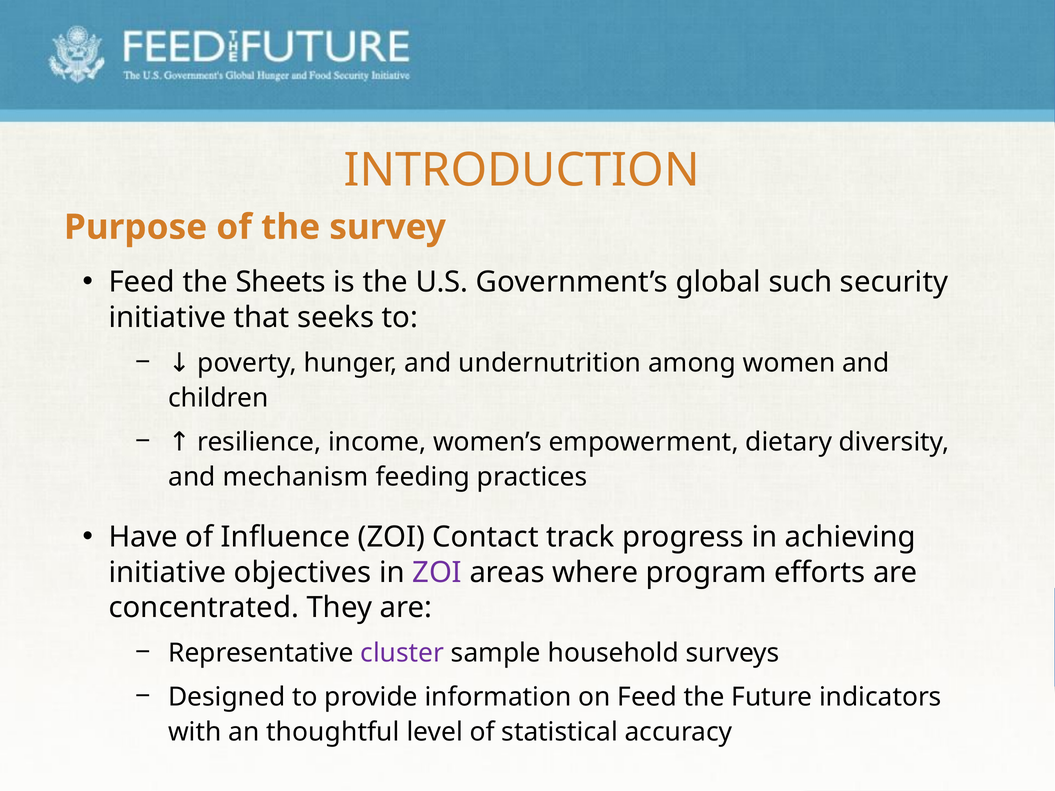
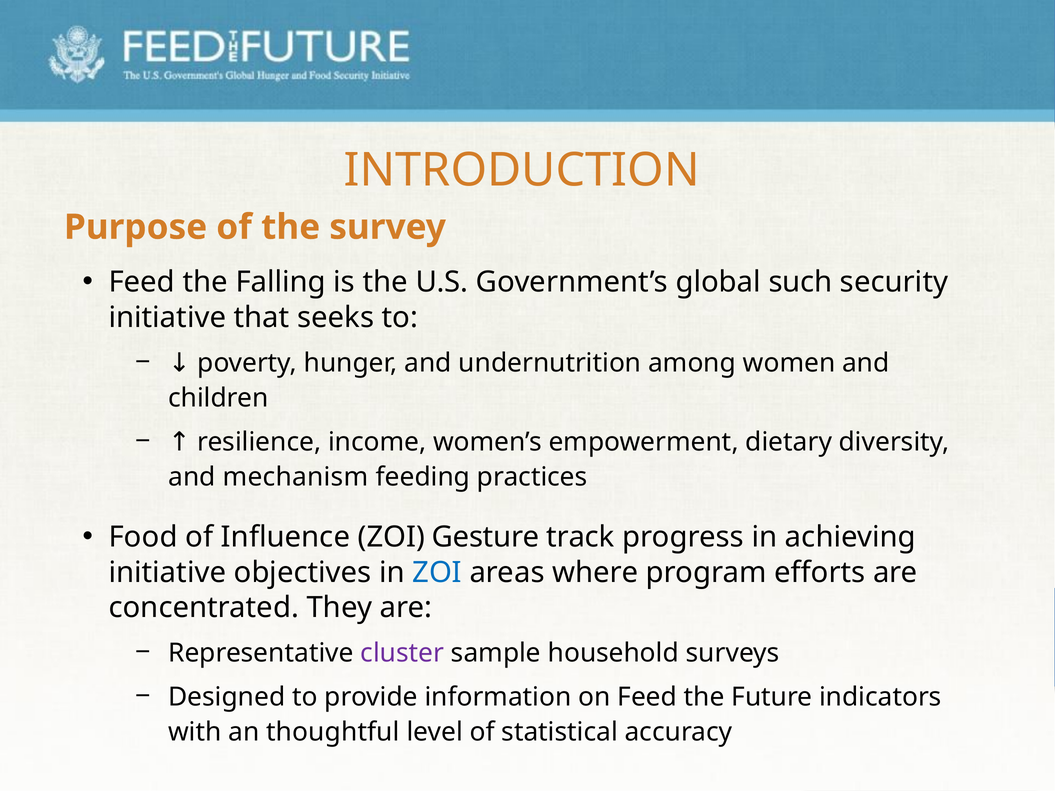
Sheets: Sheets -> Falling
Have: Have -> Food
Contact: Contact -> Gesture
ZOI at (437, 573) colour: purple -> blue
